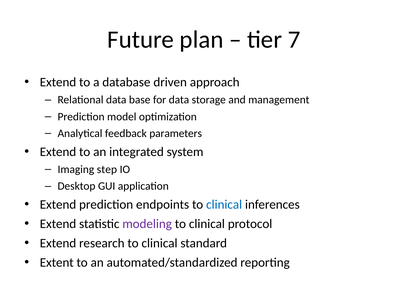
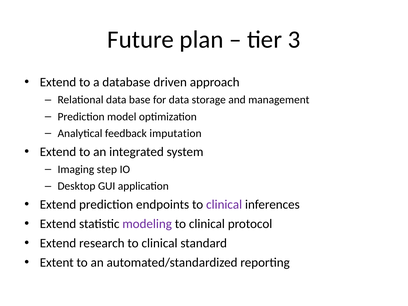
7: 7 -> 3
parameters: parameters -> imputation
clinical at (224, 205) colour: blue -> purple
